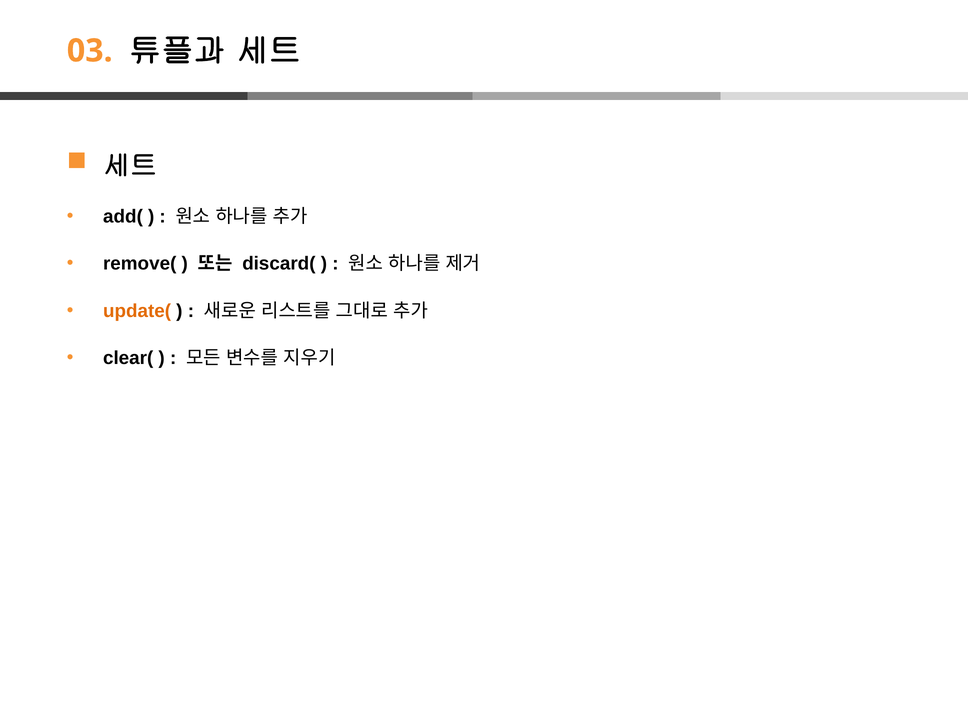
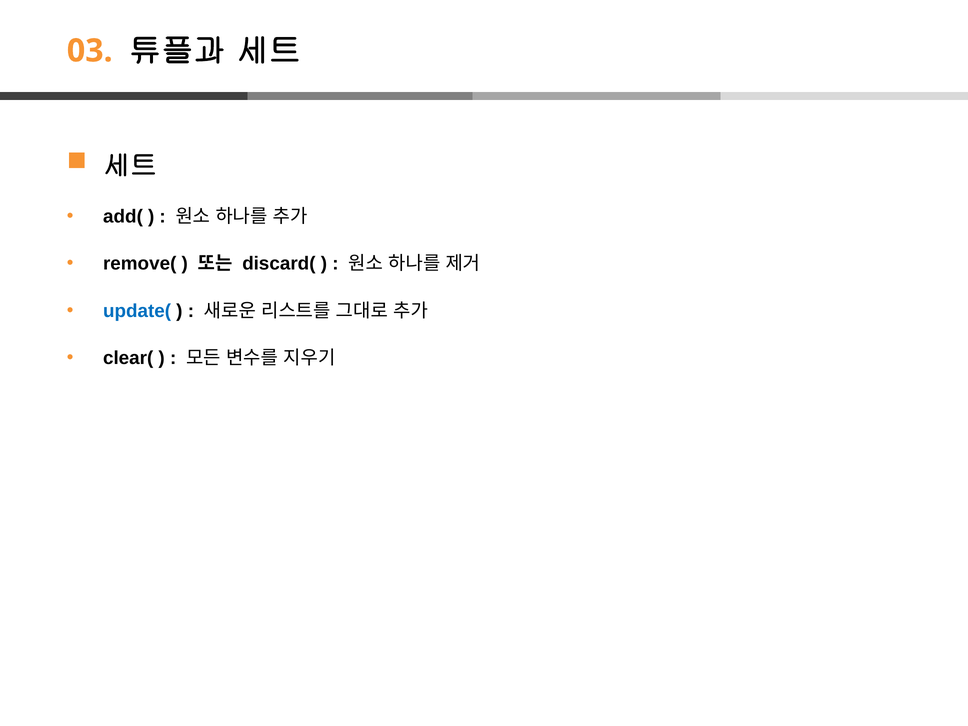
update( colour: orange -> blue
